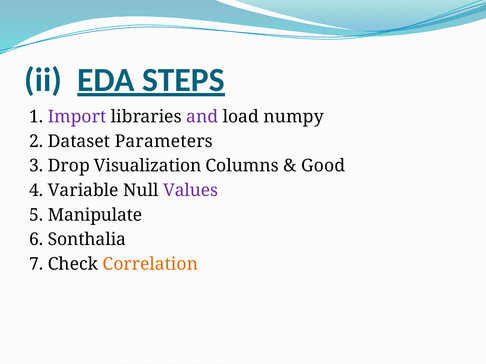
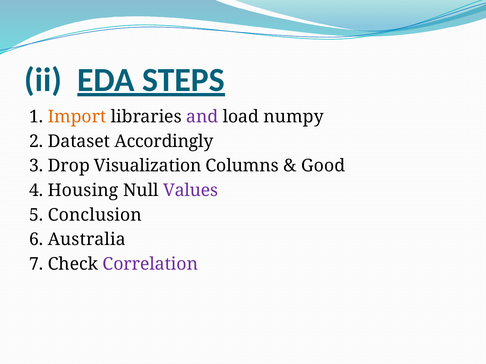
Import colour: purple -> orange
Parameters: Parameters -> Accordingly
Variable: Variable -> Housing
Manipulate: Manipulate -> Conclusion
Sonthalia: Sonthalia -> Australia
Correlation colour: orange -> purple
